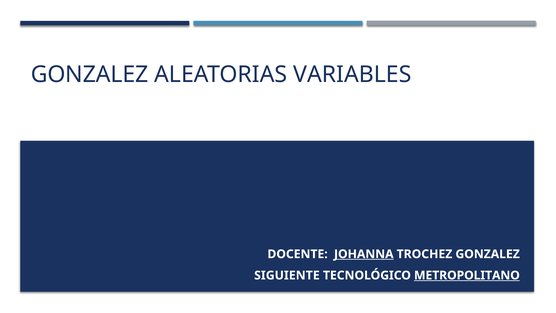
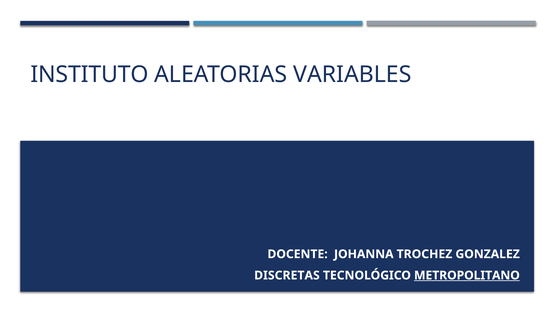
GONZALEZ at (89, 74): GONZALEZ -> INSTITUTO
JOHANNA underline: present -> none
SIGUIENTE: SIGUIENTE -> DISCRETAS
